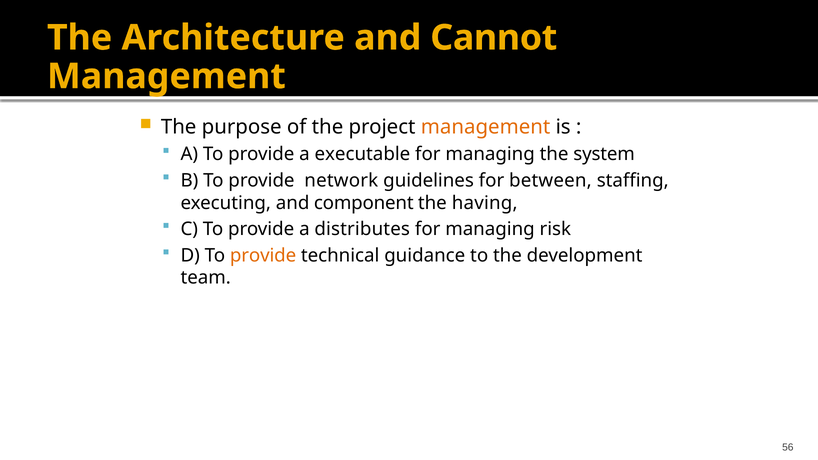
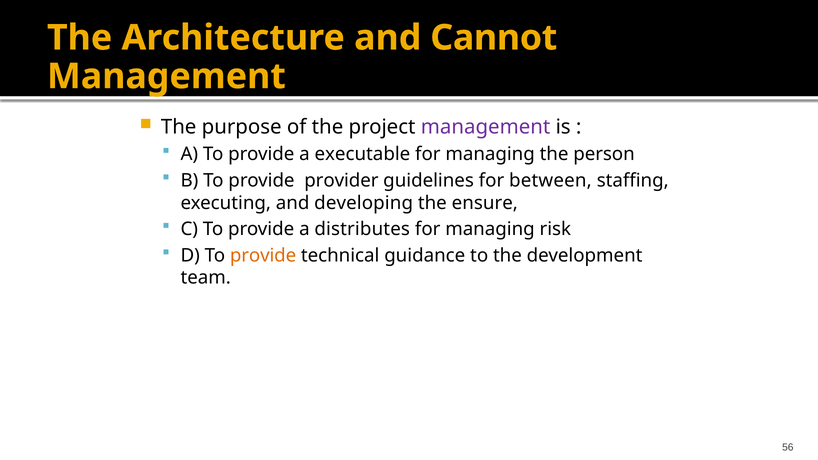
management at (486, 127) colour: orange -> purple
system: system -> person
network: network -> provider
component: component -> developing
having: having -> ensure
